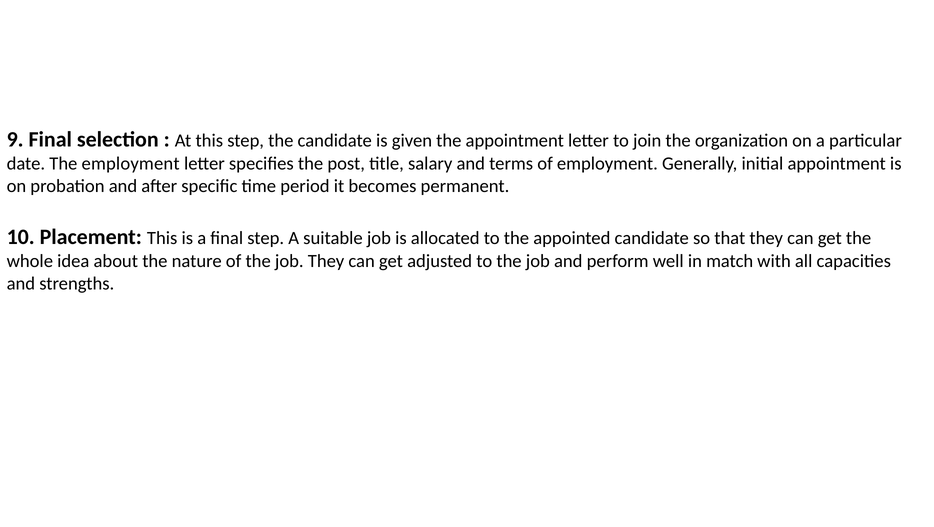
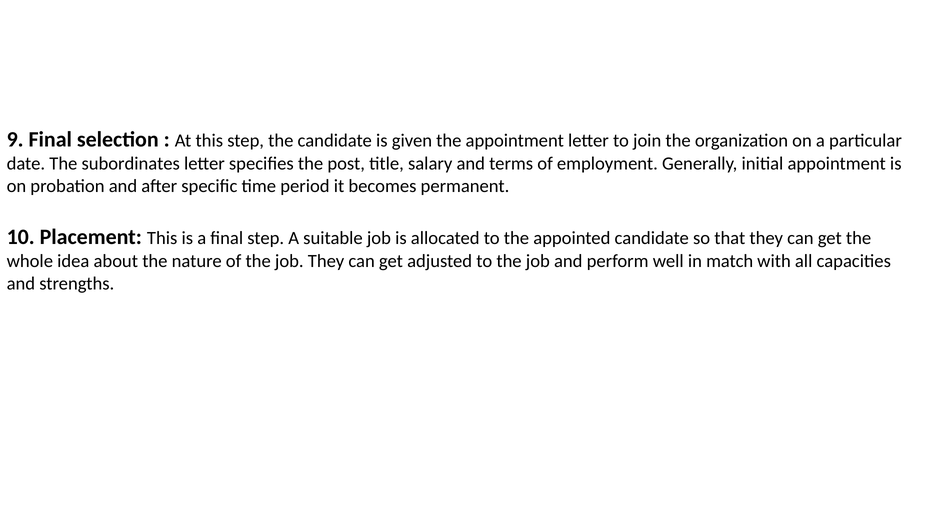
The employment: employment -> subordinates
